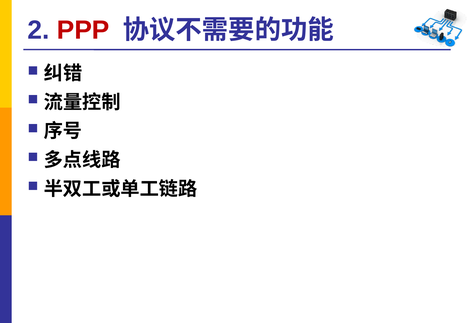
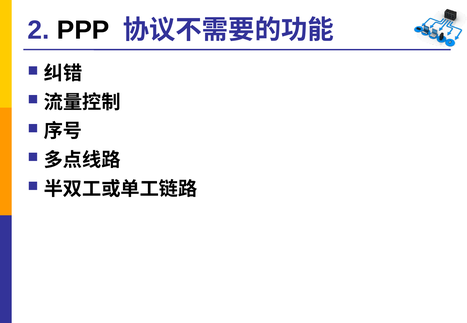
PPP colour: red -> black
